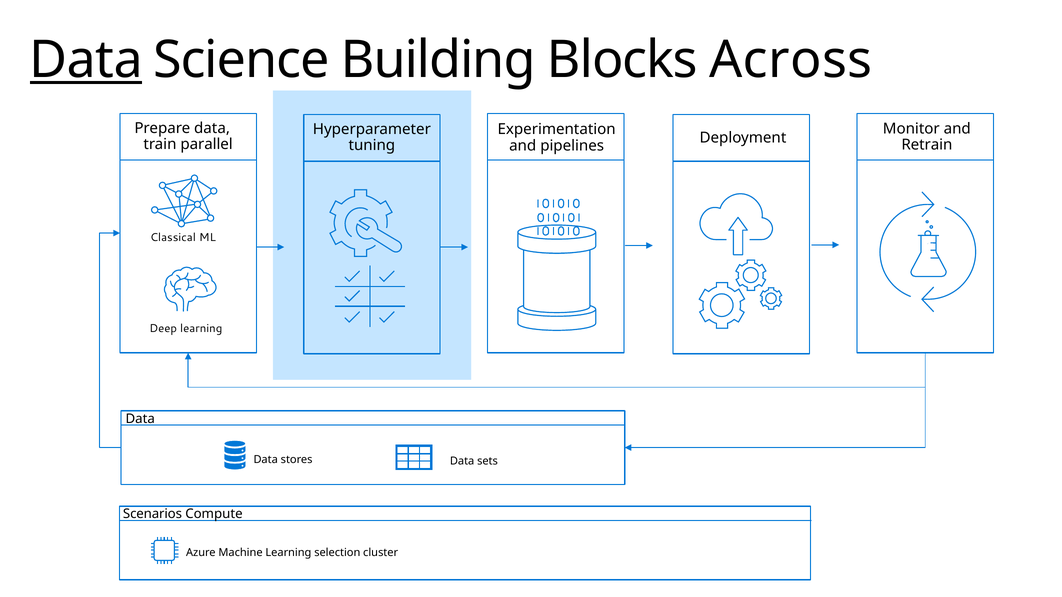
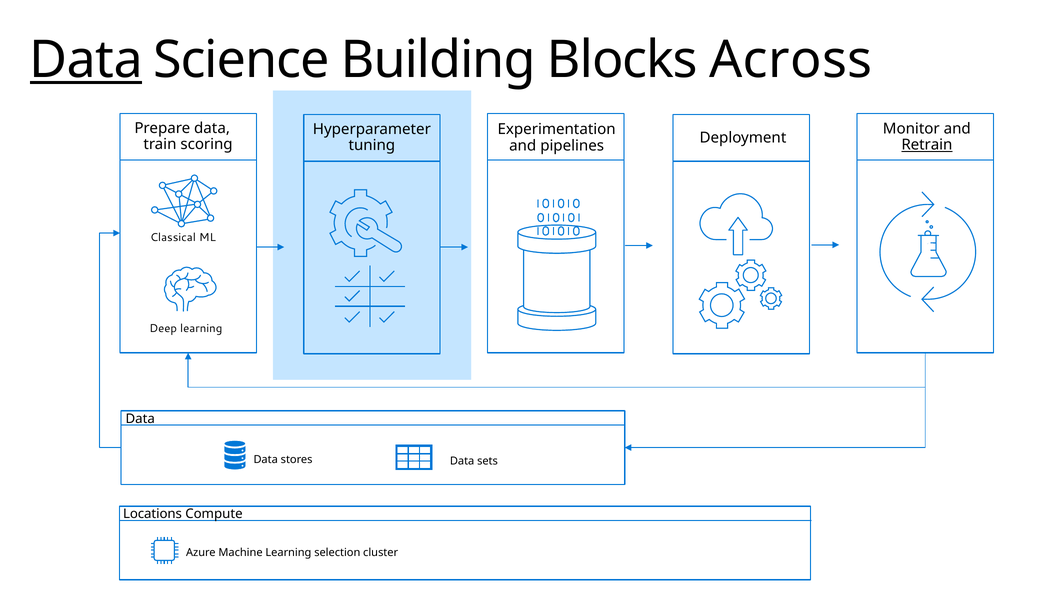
parallel: parallel -> scoring
Retrain underline: none -> present
Scenarios: Scenarios -> Locations
